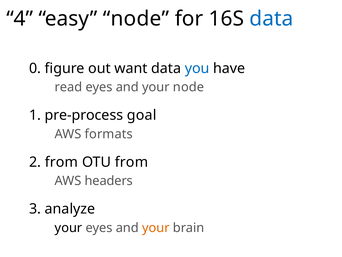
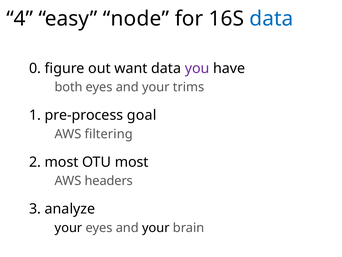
you colour: blue -> purple
read: read -> both
your node: node -> trims
formats: formats -> filtering
2 from: from -> most
OTU from: from -> most
your at (156, 227) colour: orange -> black
